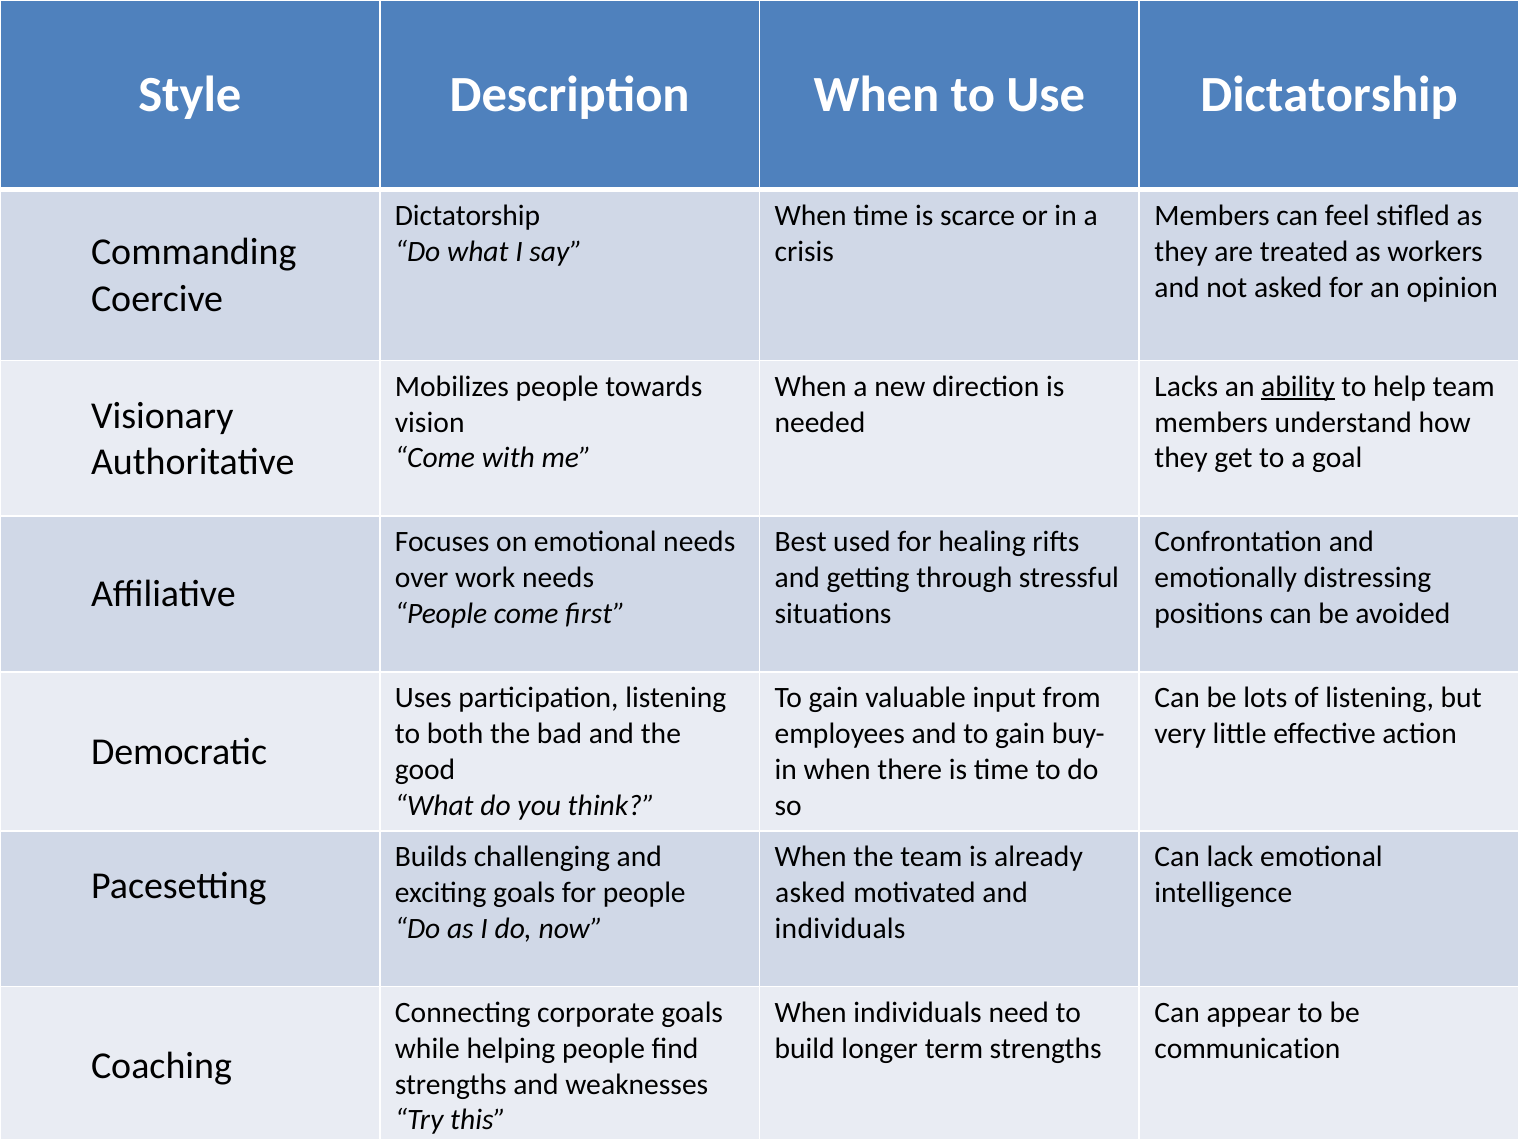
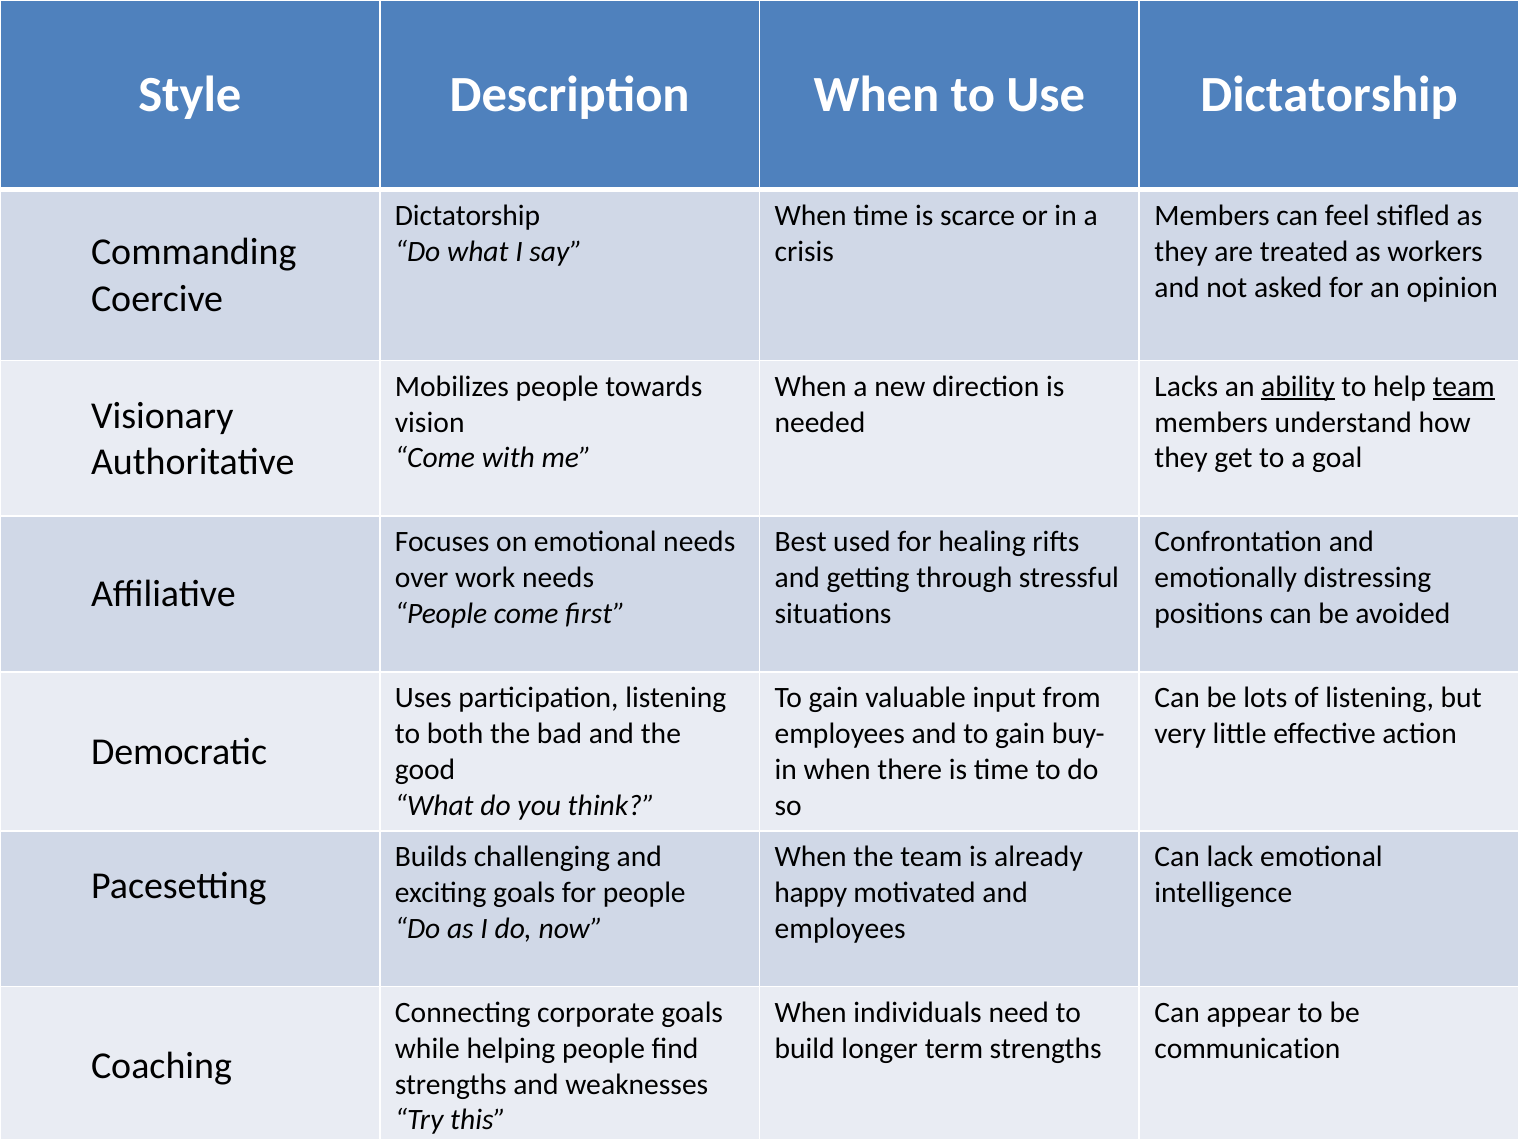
team at (1464, 386) underline: none -> present
asked at (810, 893): asked -> happy
individuals at (840, 929): individuals -> employees
